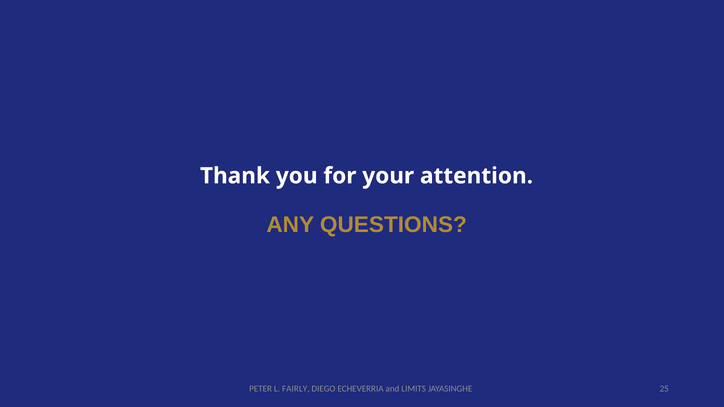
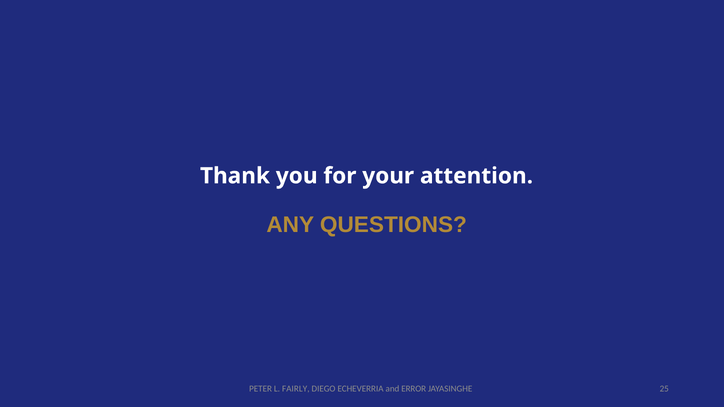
LIMITS: LIMITS -> ERROR
